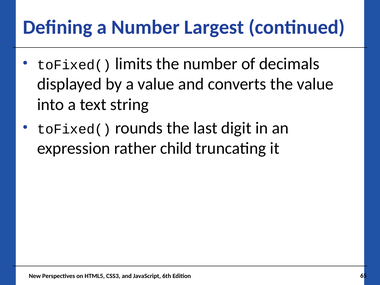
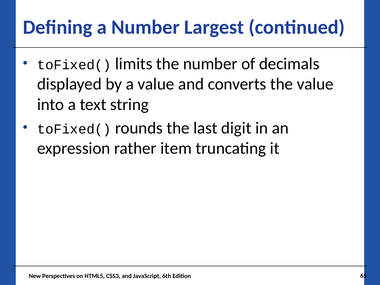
child: child -> item
